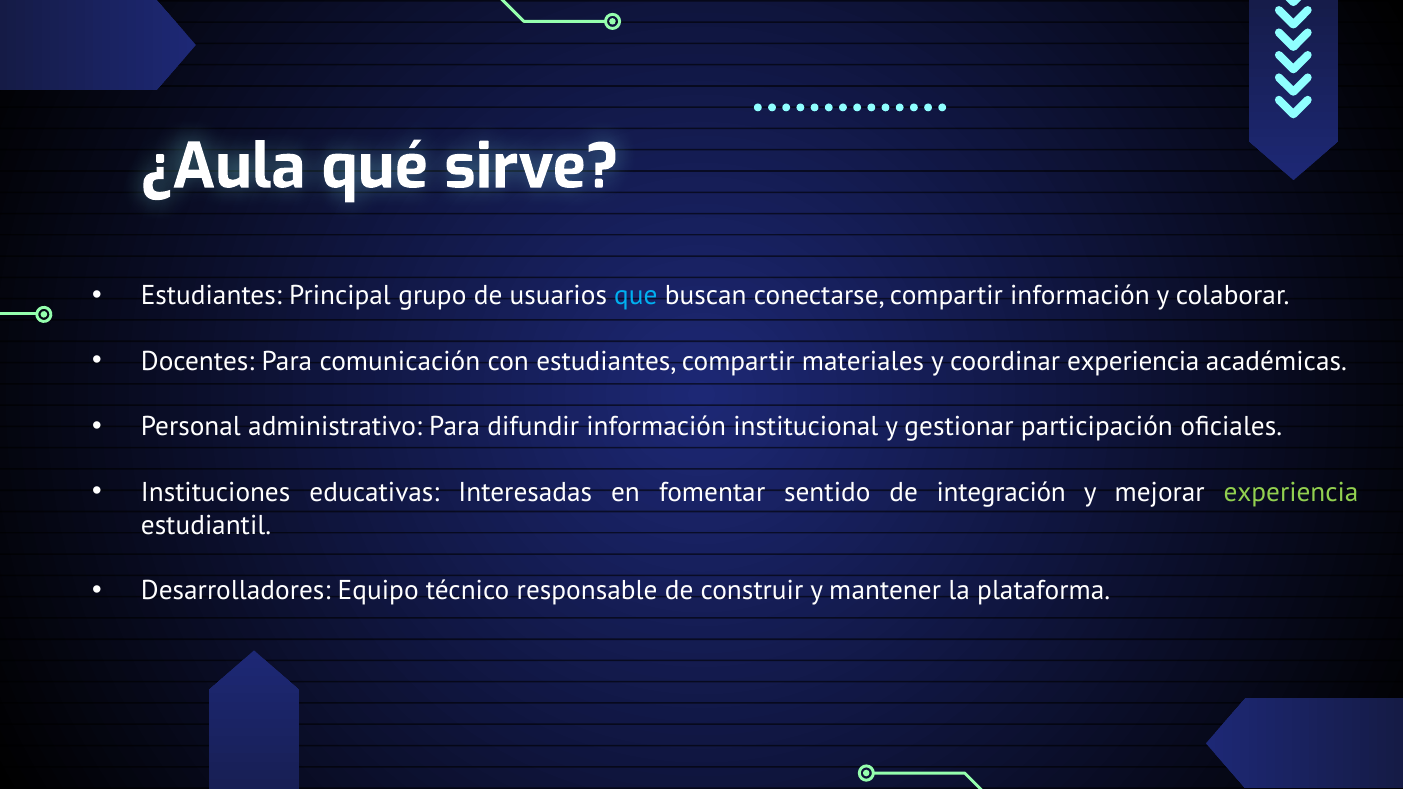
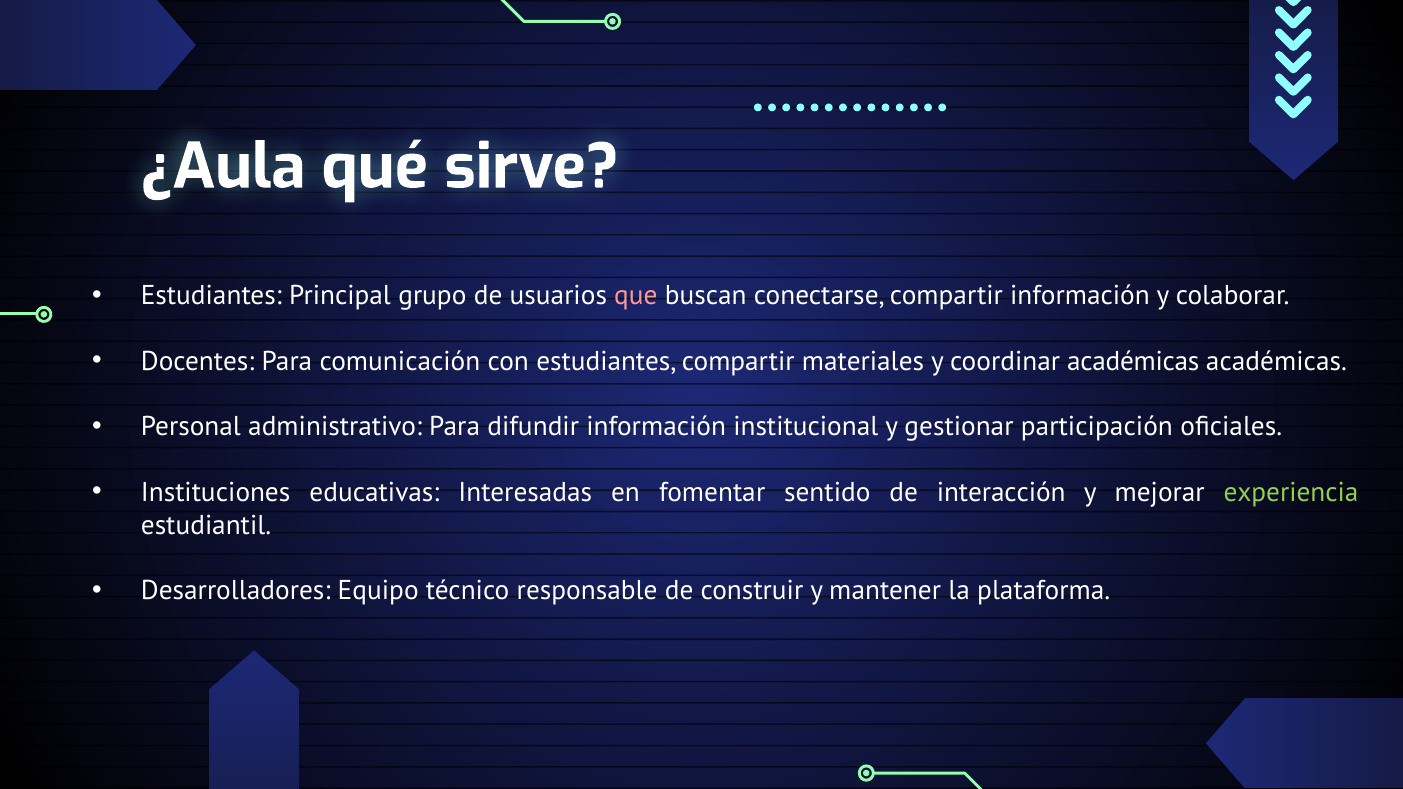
que colour: light blue -> pink
coordinar experiencia: experiencia -> académicas
integración: integración -> interacción
